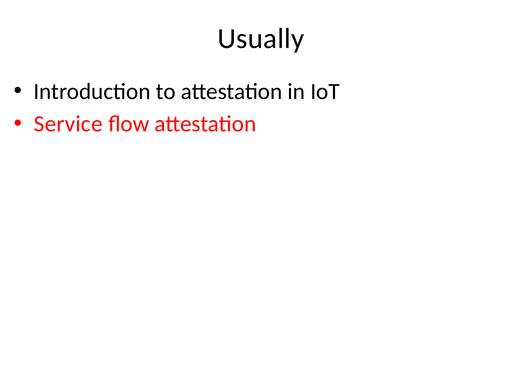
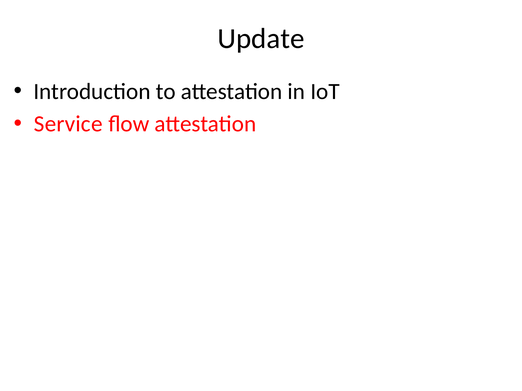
Usually: Usually -> Update
